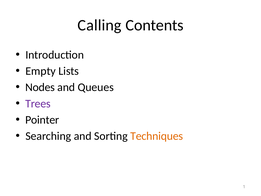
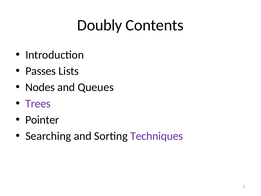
Calling: Calling -> Doubly
Empty: Empty -> Passes
Techniques colour: orange -> purple
